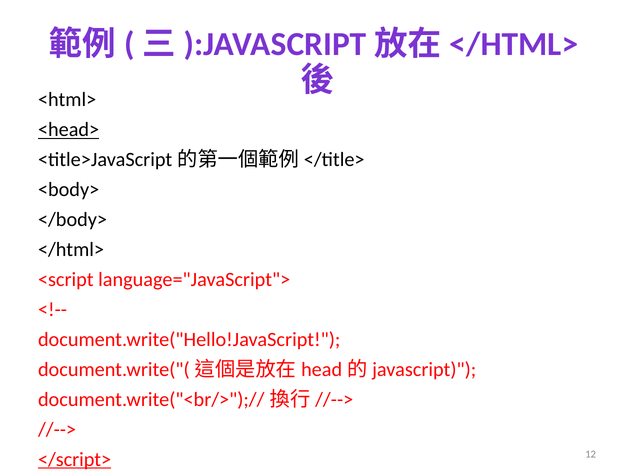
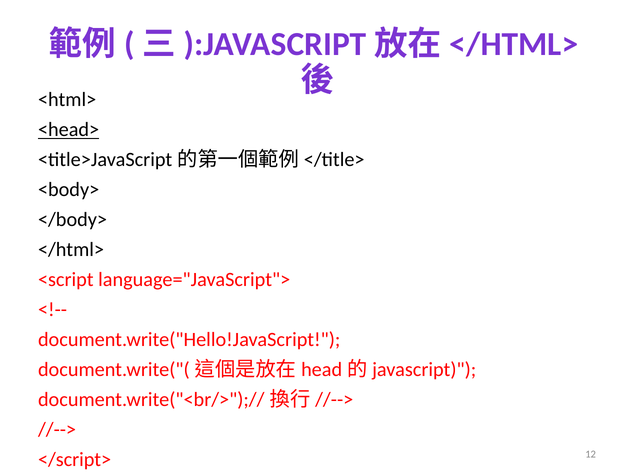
</script> underline: present -> none
